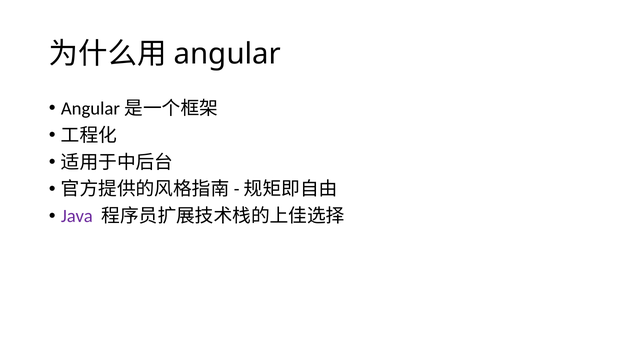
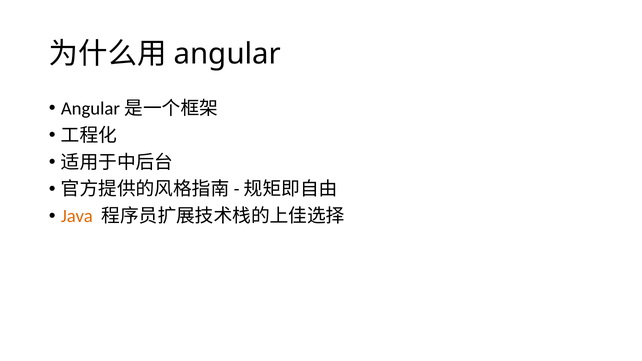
Java colour: purple -> orange
